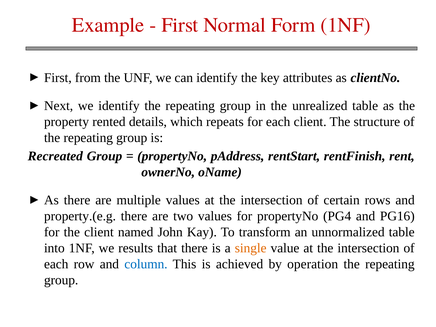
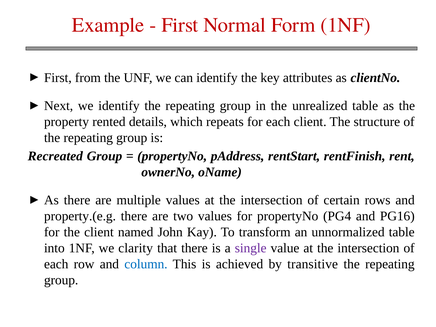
results: results -> clarity
single colour: orange -> purple
operation: operation -> transitive
